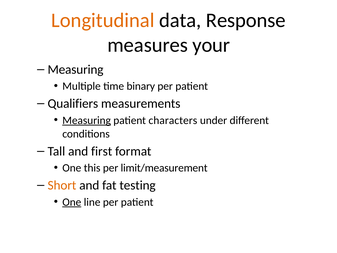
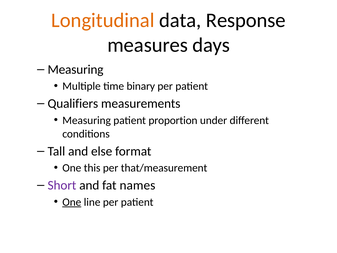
your: your -> days
Measuring at (87, 120) underline: present -> none
characters: characters -> proportion
first: first -> else
limit/measurement: limit/measurement -> that/measurement
Short colour: orange -> purple
testing: testing -> names
